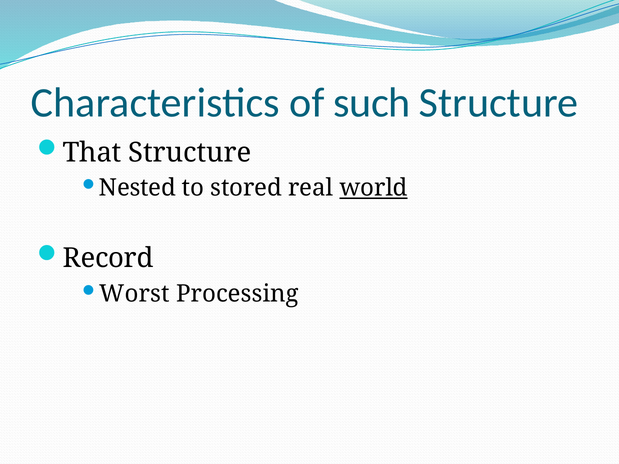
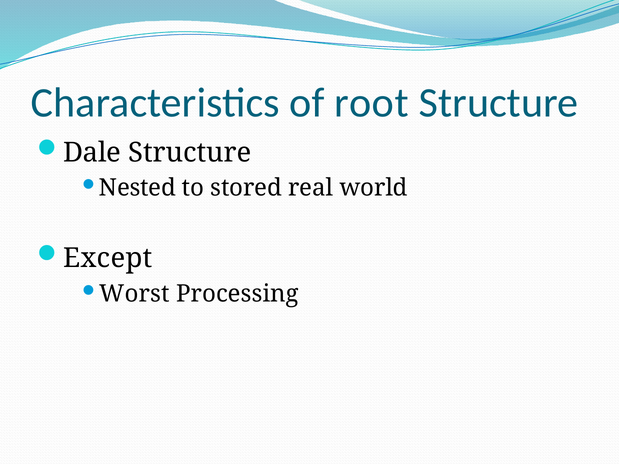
such: such -> root
That: That -> Dale
world underline: present -> none
Record: Record -> Except
